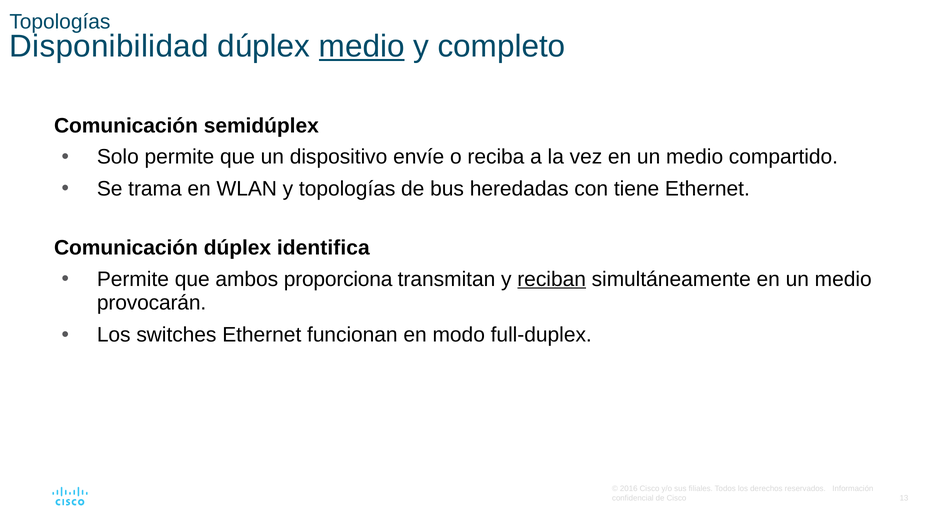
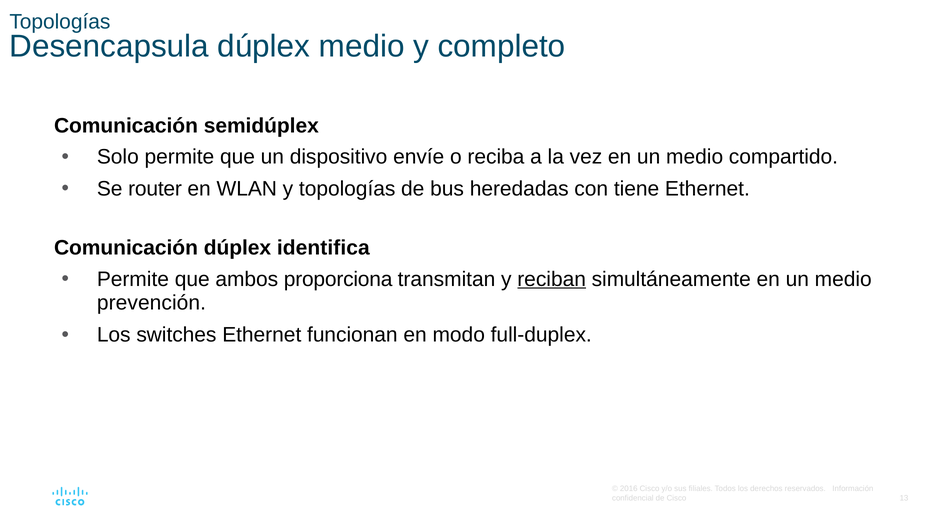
Disponibilidad: Disponibilidad -> Desencapsula
medio at (362, 47) underline: present -> none
trama: trama -> router
provocarán: provocarán -> prevención
